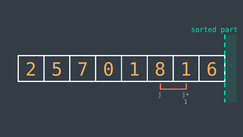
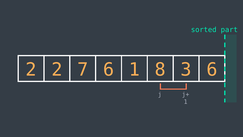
2 5: 5 -> 2
7 0: 0 -> 6
8 1: 1 -> 3
